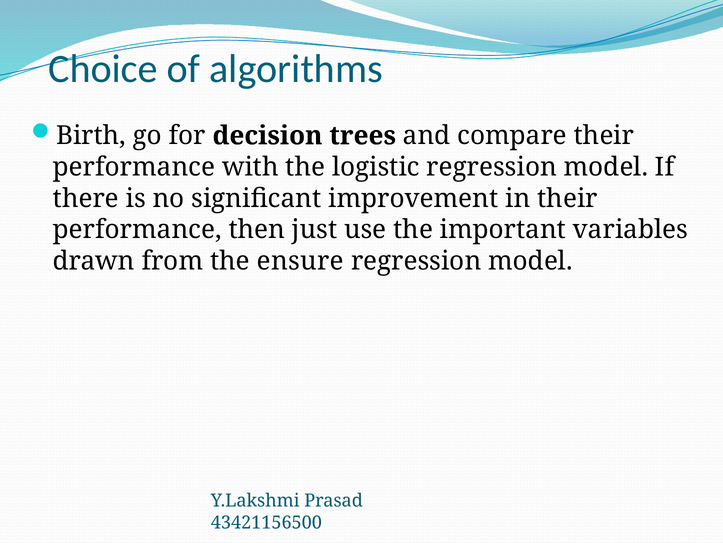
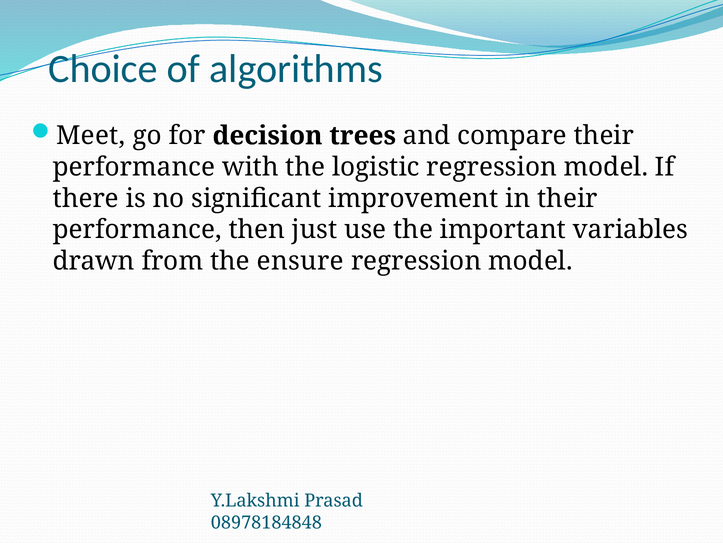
Birth: Birth -> Meet
43421156500: 43421156500 -> 08978184848
